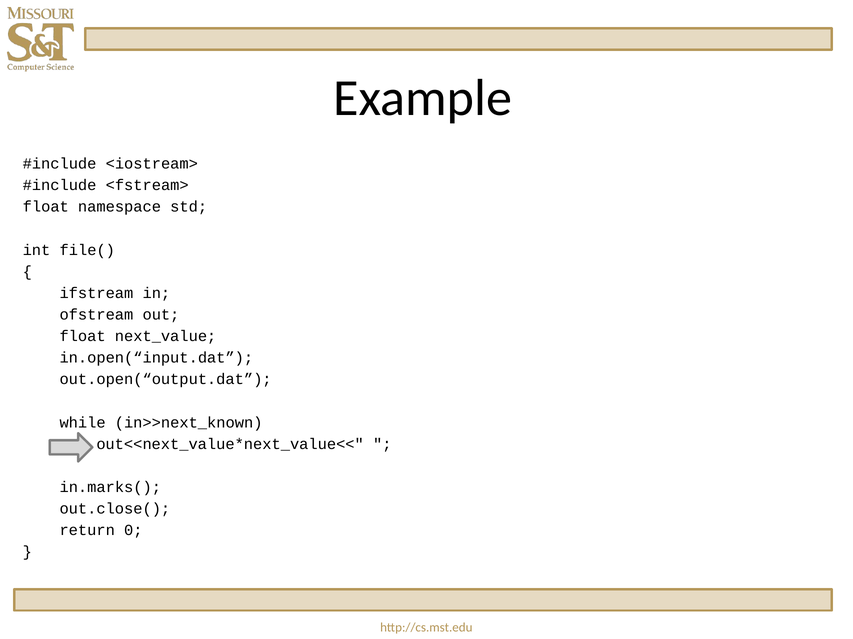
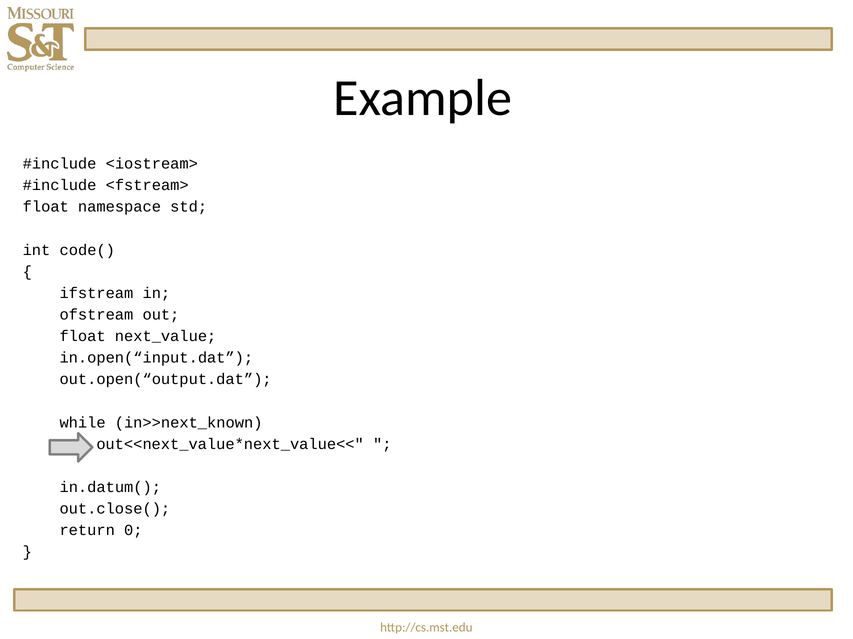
file(: file( -> code(
in.marks(: in.marks( -> in.datum(
